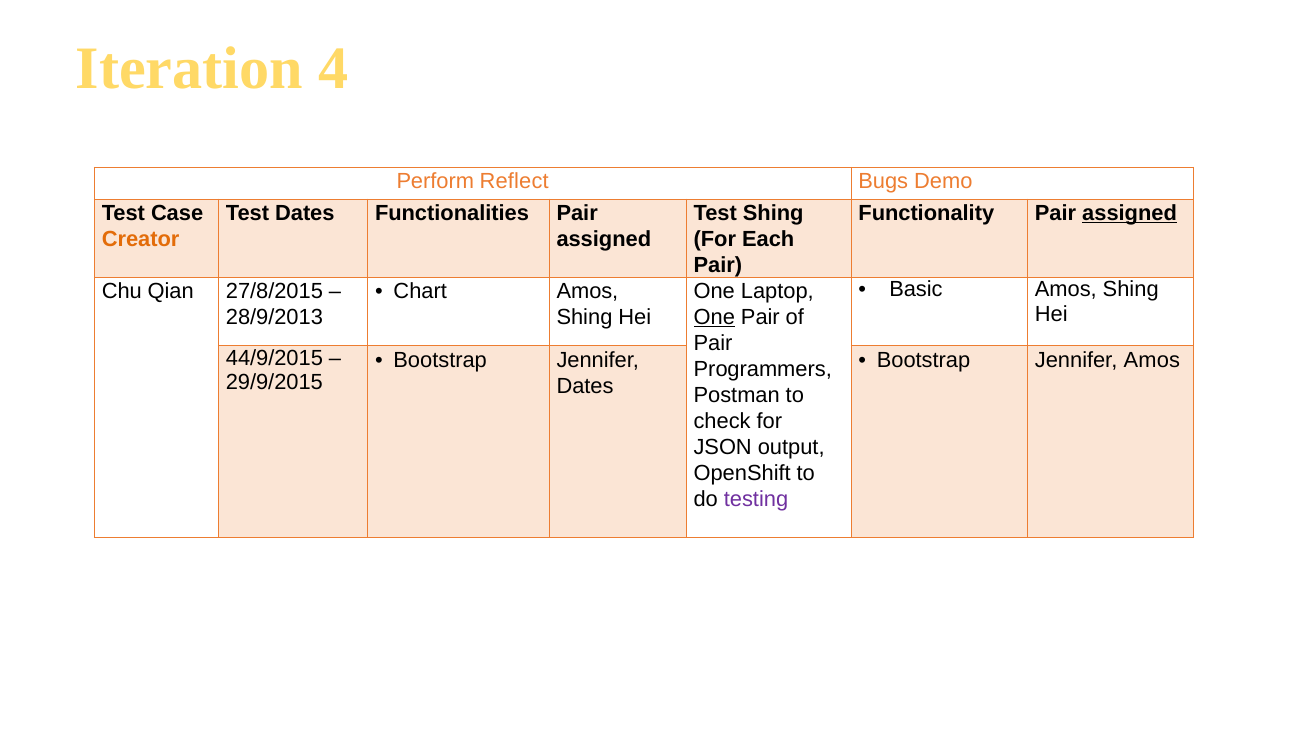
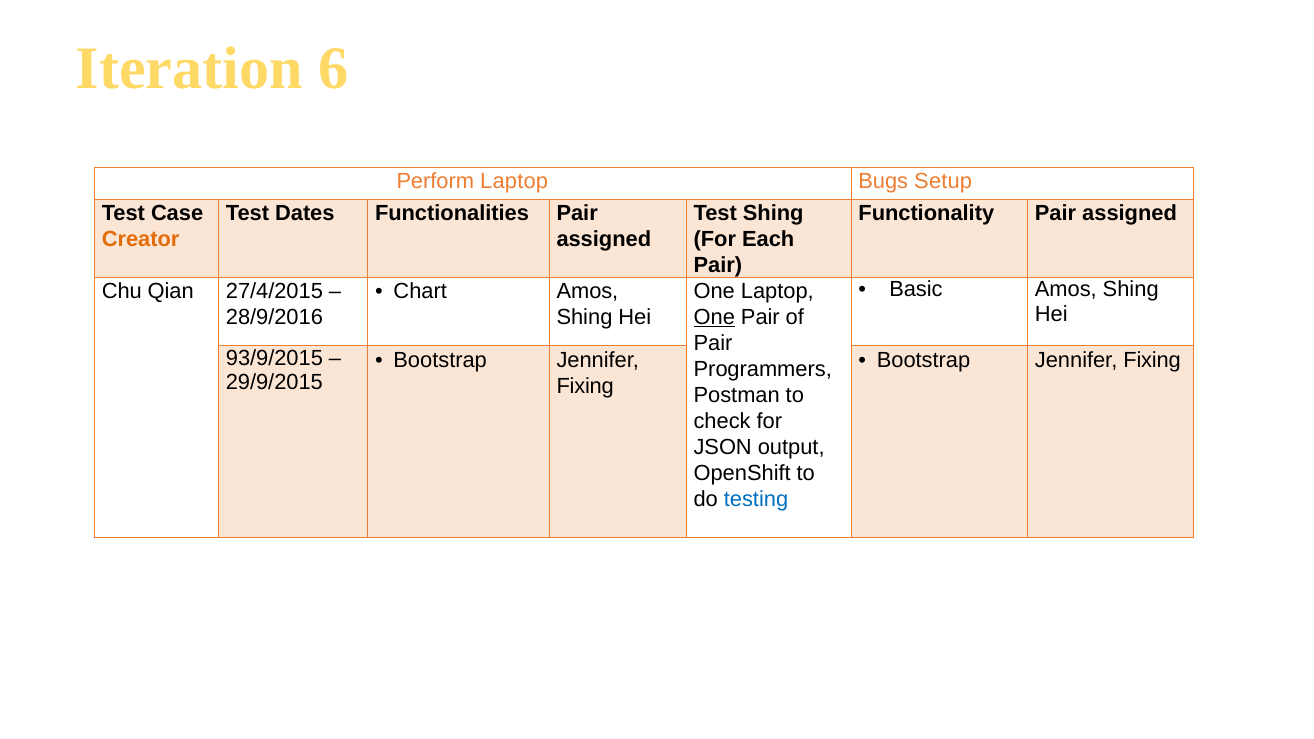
4: 4 -> 6
Perform Reflect: Reflect -> Laptop
Demo: Demo -> Setup
assigned at (1130, 213) underline: present -> none
27/8/2015: 27/8/2015 -> 27/4/2015
28/9/2013: 28/9/2013 -> 28/9/2016
44/9/2015: 44/9/2015 -> 93/9/2015
Amos at (1152, 360): Amos -> Fixing
Dates at (585, 386): Dates -> Fixing
testing colour: purple -> blue
